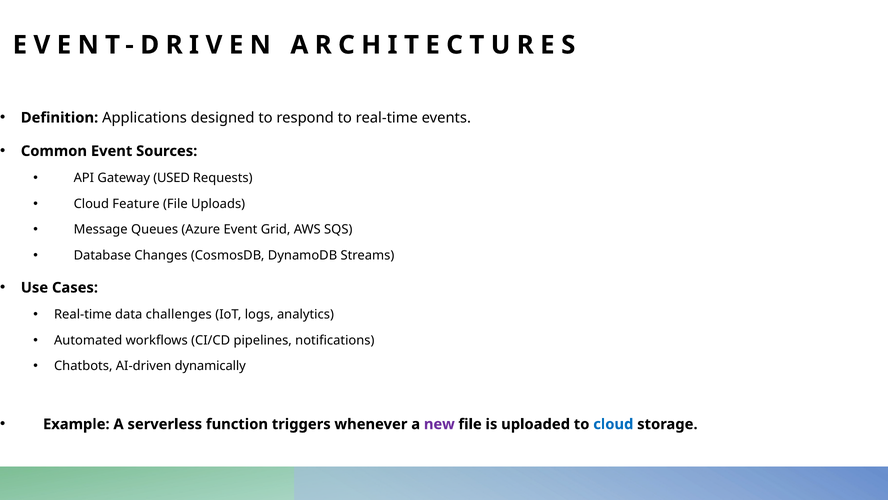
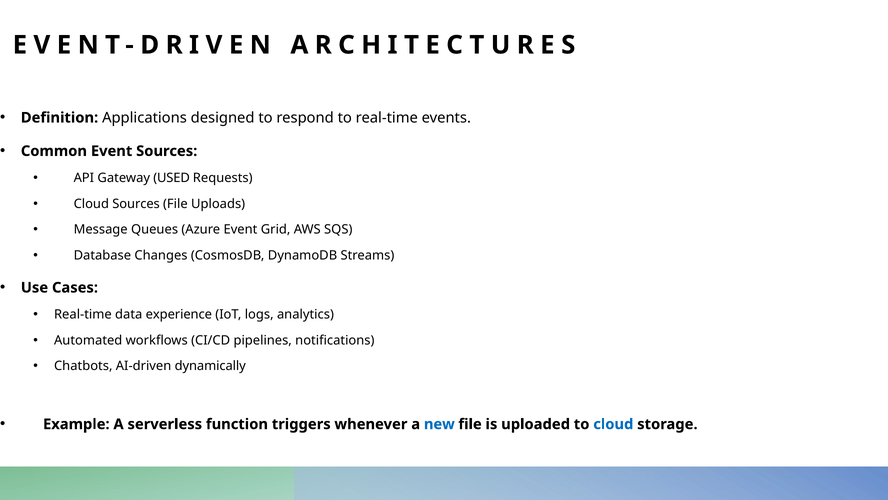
Cloud Feature: Feature -> Sources
challenges: challenges -> experience
new colour: purple -> blue
